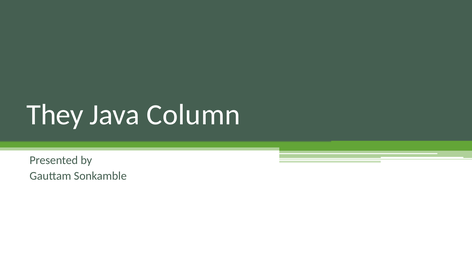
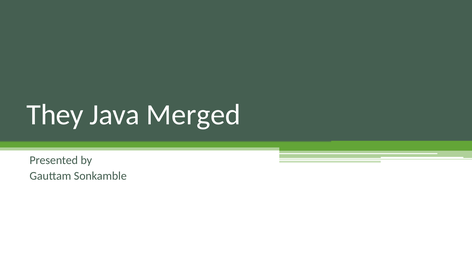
Column: Column -> Merged
